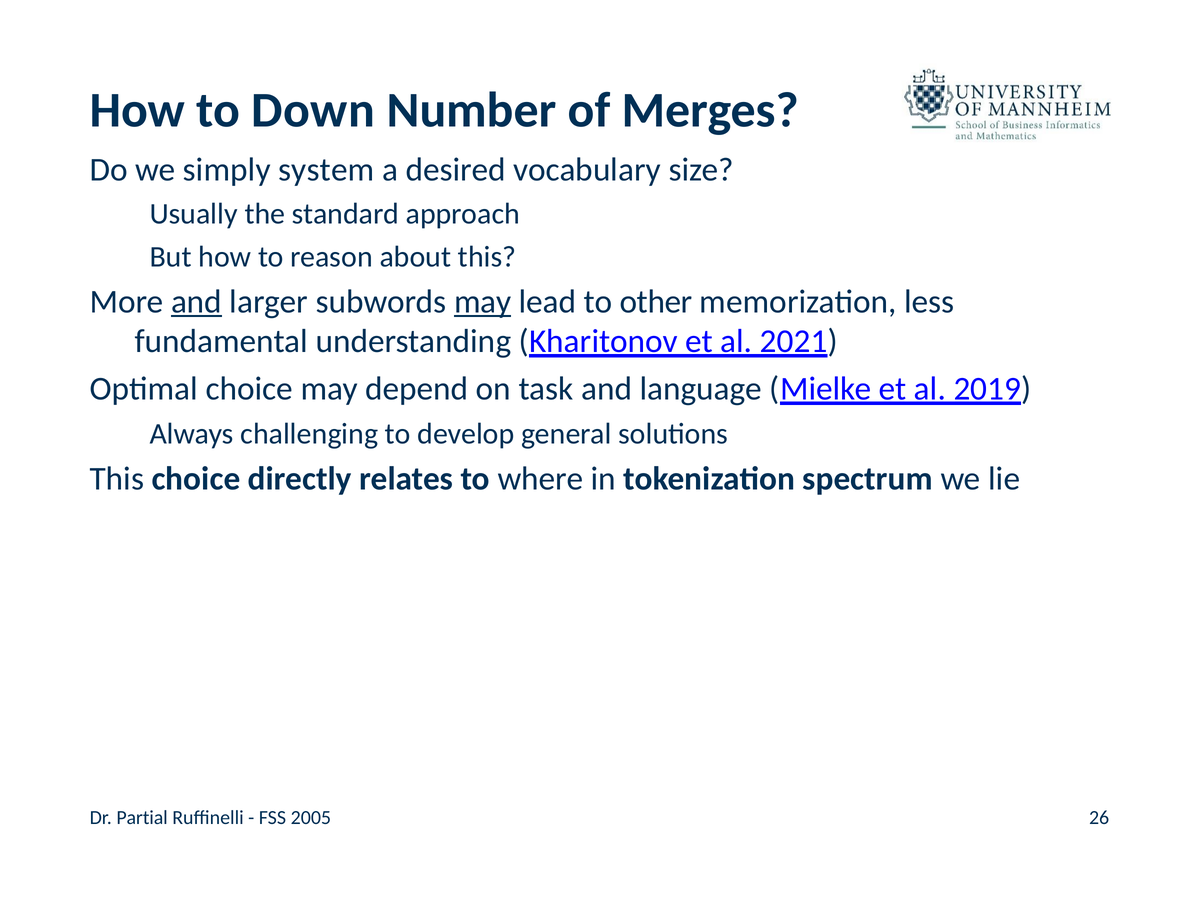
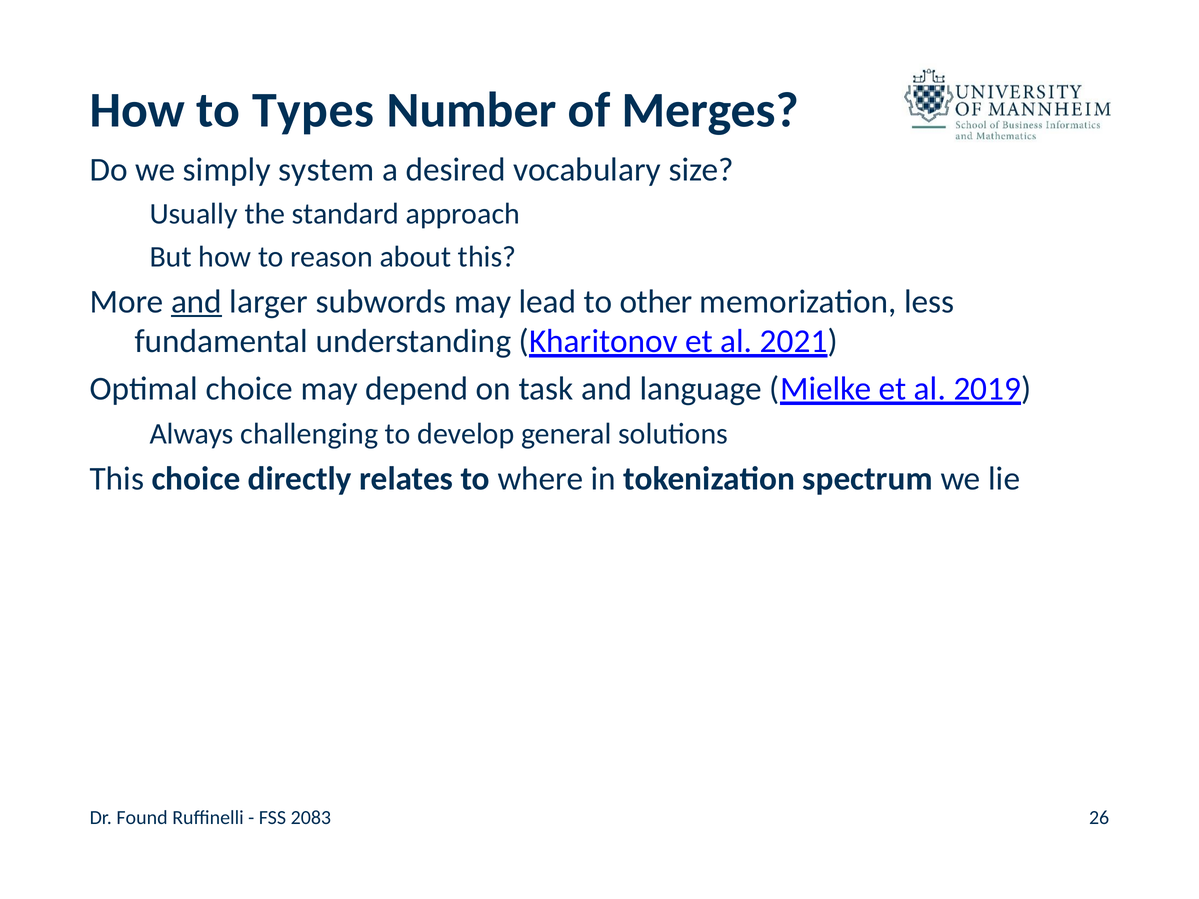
Down: Down -> Types
may at (483, 302) underline: present -> none
Partial: Partial -> Found
2005: 2005 -> 2083
